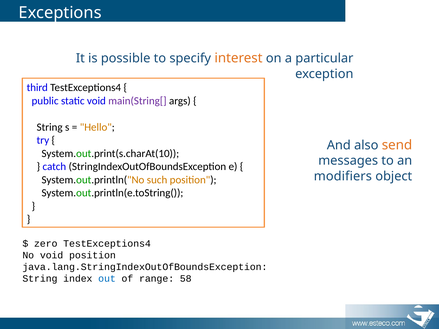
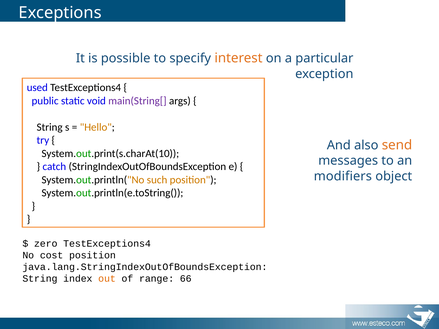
third: third -> used
No void: void -> cost
out colour: blue -> orange
58: 58 -> 66
